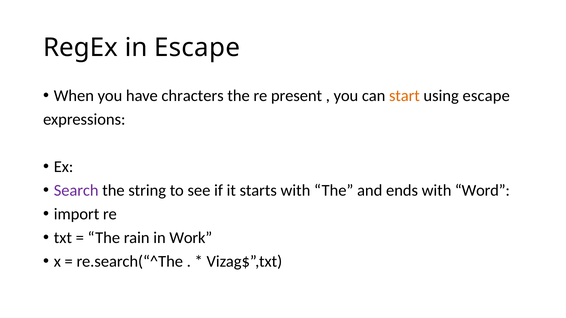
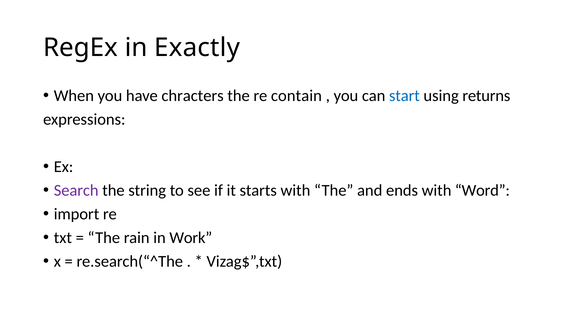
in Escape: Escape -> Exactly
present: present -> contain
start colour: orange -> blue
using escape: escape -> returns
